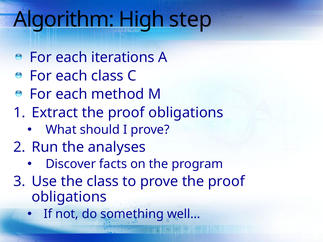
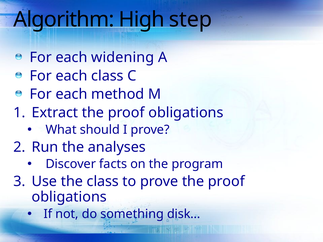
iterations: iterations -> widening
well…: well… -> disk…
